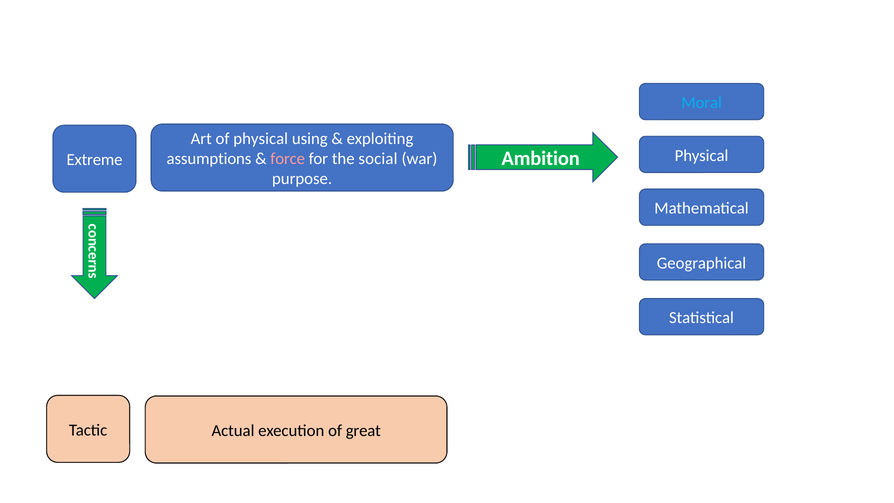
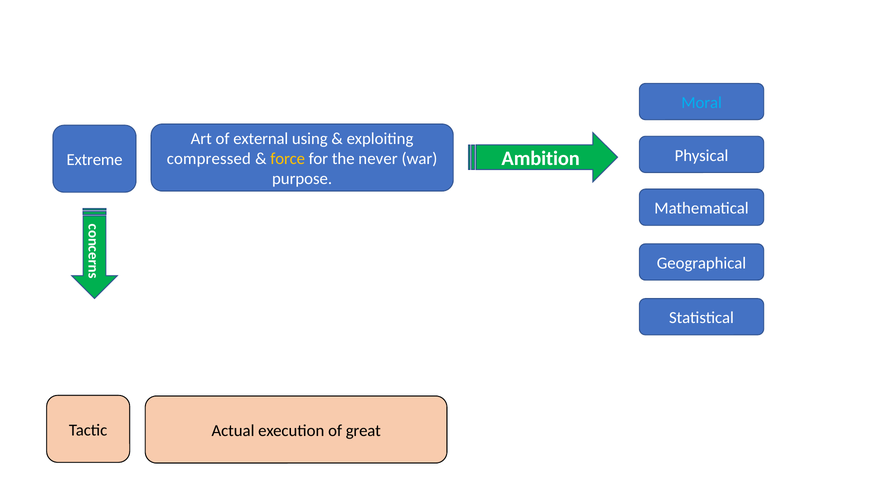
of physical: physical -> external
assumptions: assumptions -> compressed
force colour: pink -> yellow
social: social -> never
